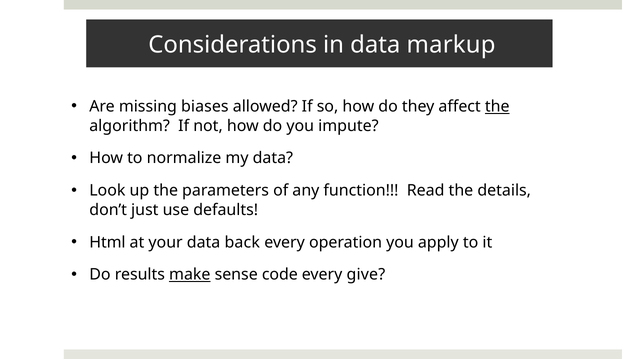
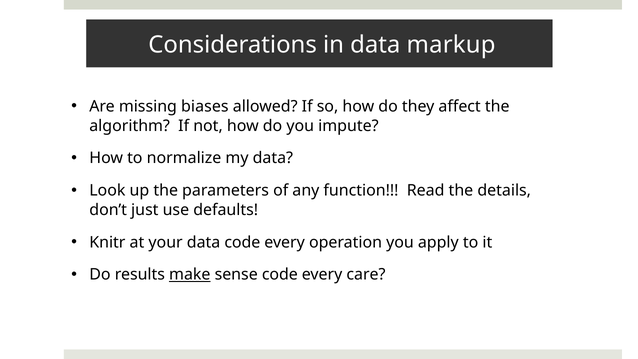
the at (497, 107) underline: present -> none
Html: Html -> Knitr
data back: back -> code
give: give -> care
